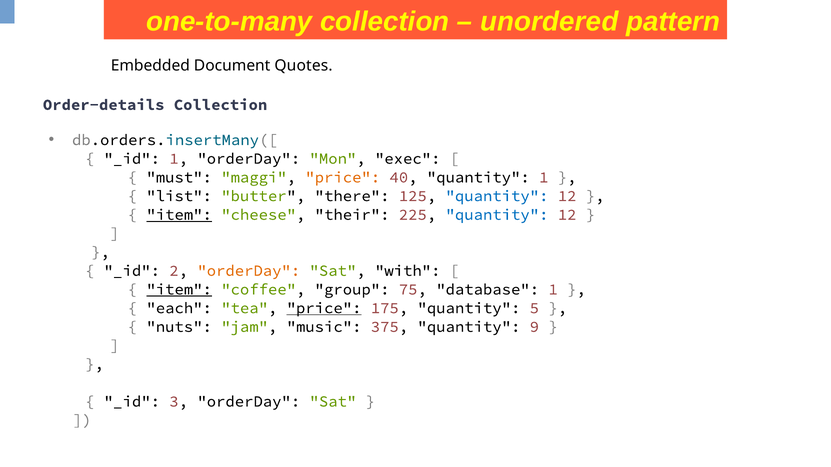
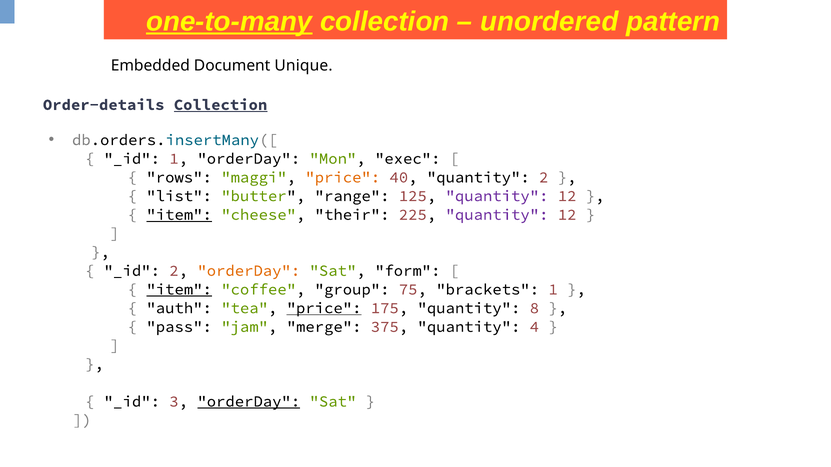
one-to-many underline: none -> present
Quotes: Quotes -> Unique
Collection at (221, 105) underline: none -> present
must: must -> rows
quantity 1: 1 -> 2
there: there -> range
quantity at (497, 196) colour: blue -> purple
quantity at (497, 215) colour: blue -> purple
with: with -> form
database: database -> brackets
each: each -> auth
5: 5 -> 8
nuts: nuts -> pass
music: music -> merge
9: 9 -> 4
orderDay at (249, 402) underline: none -> present
